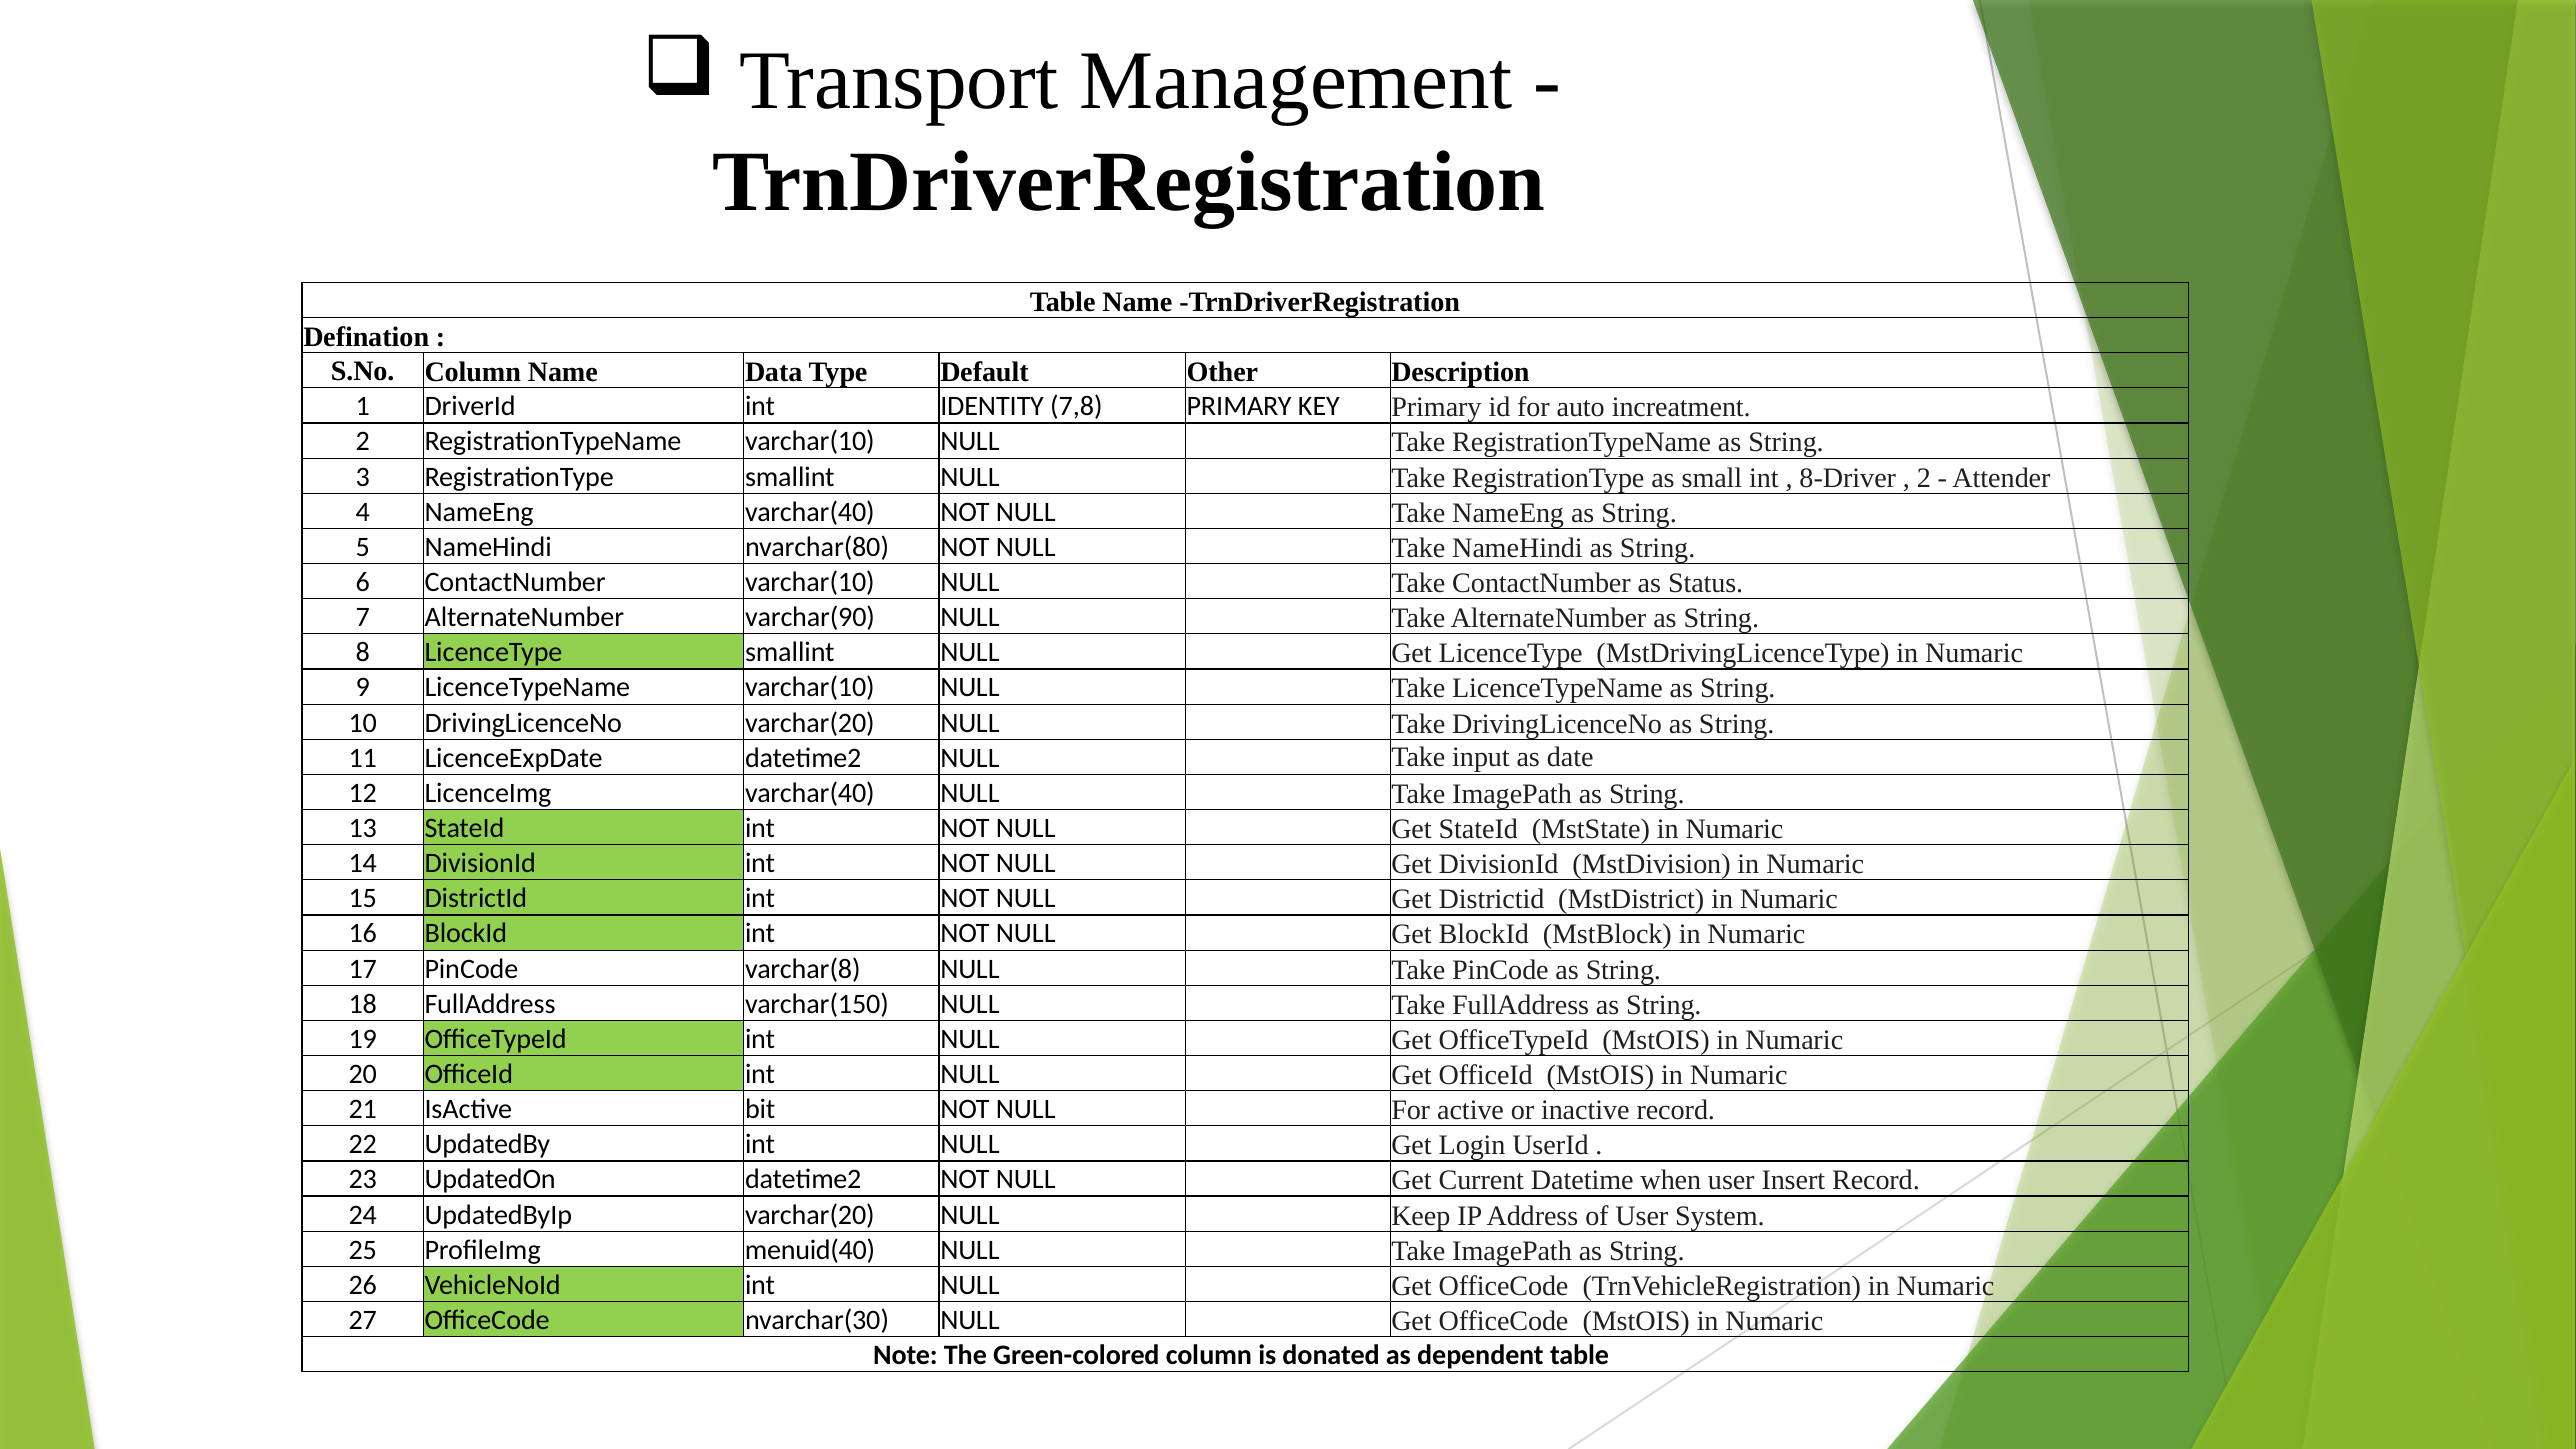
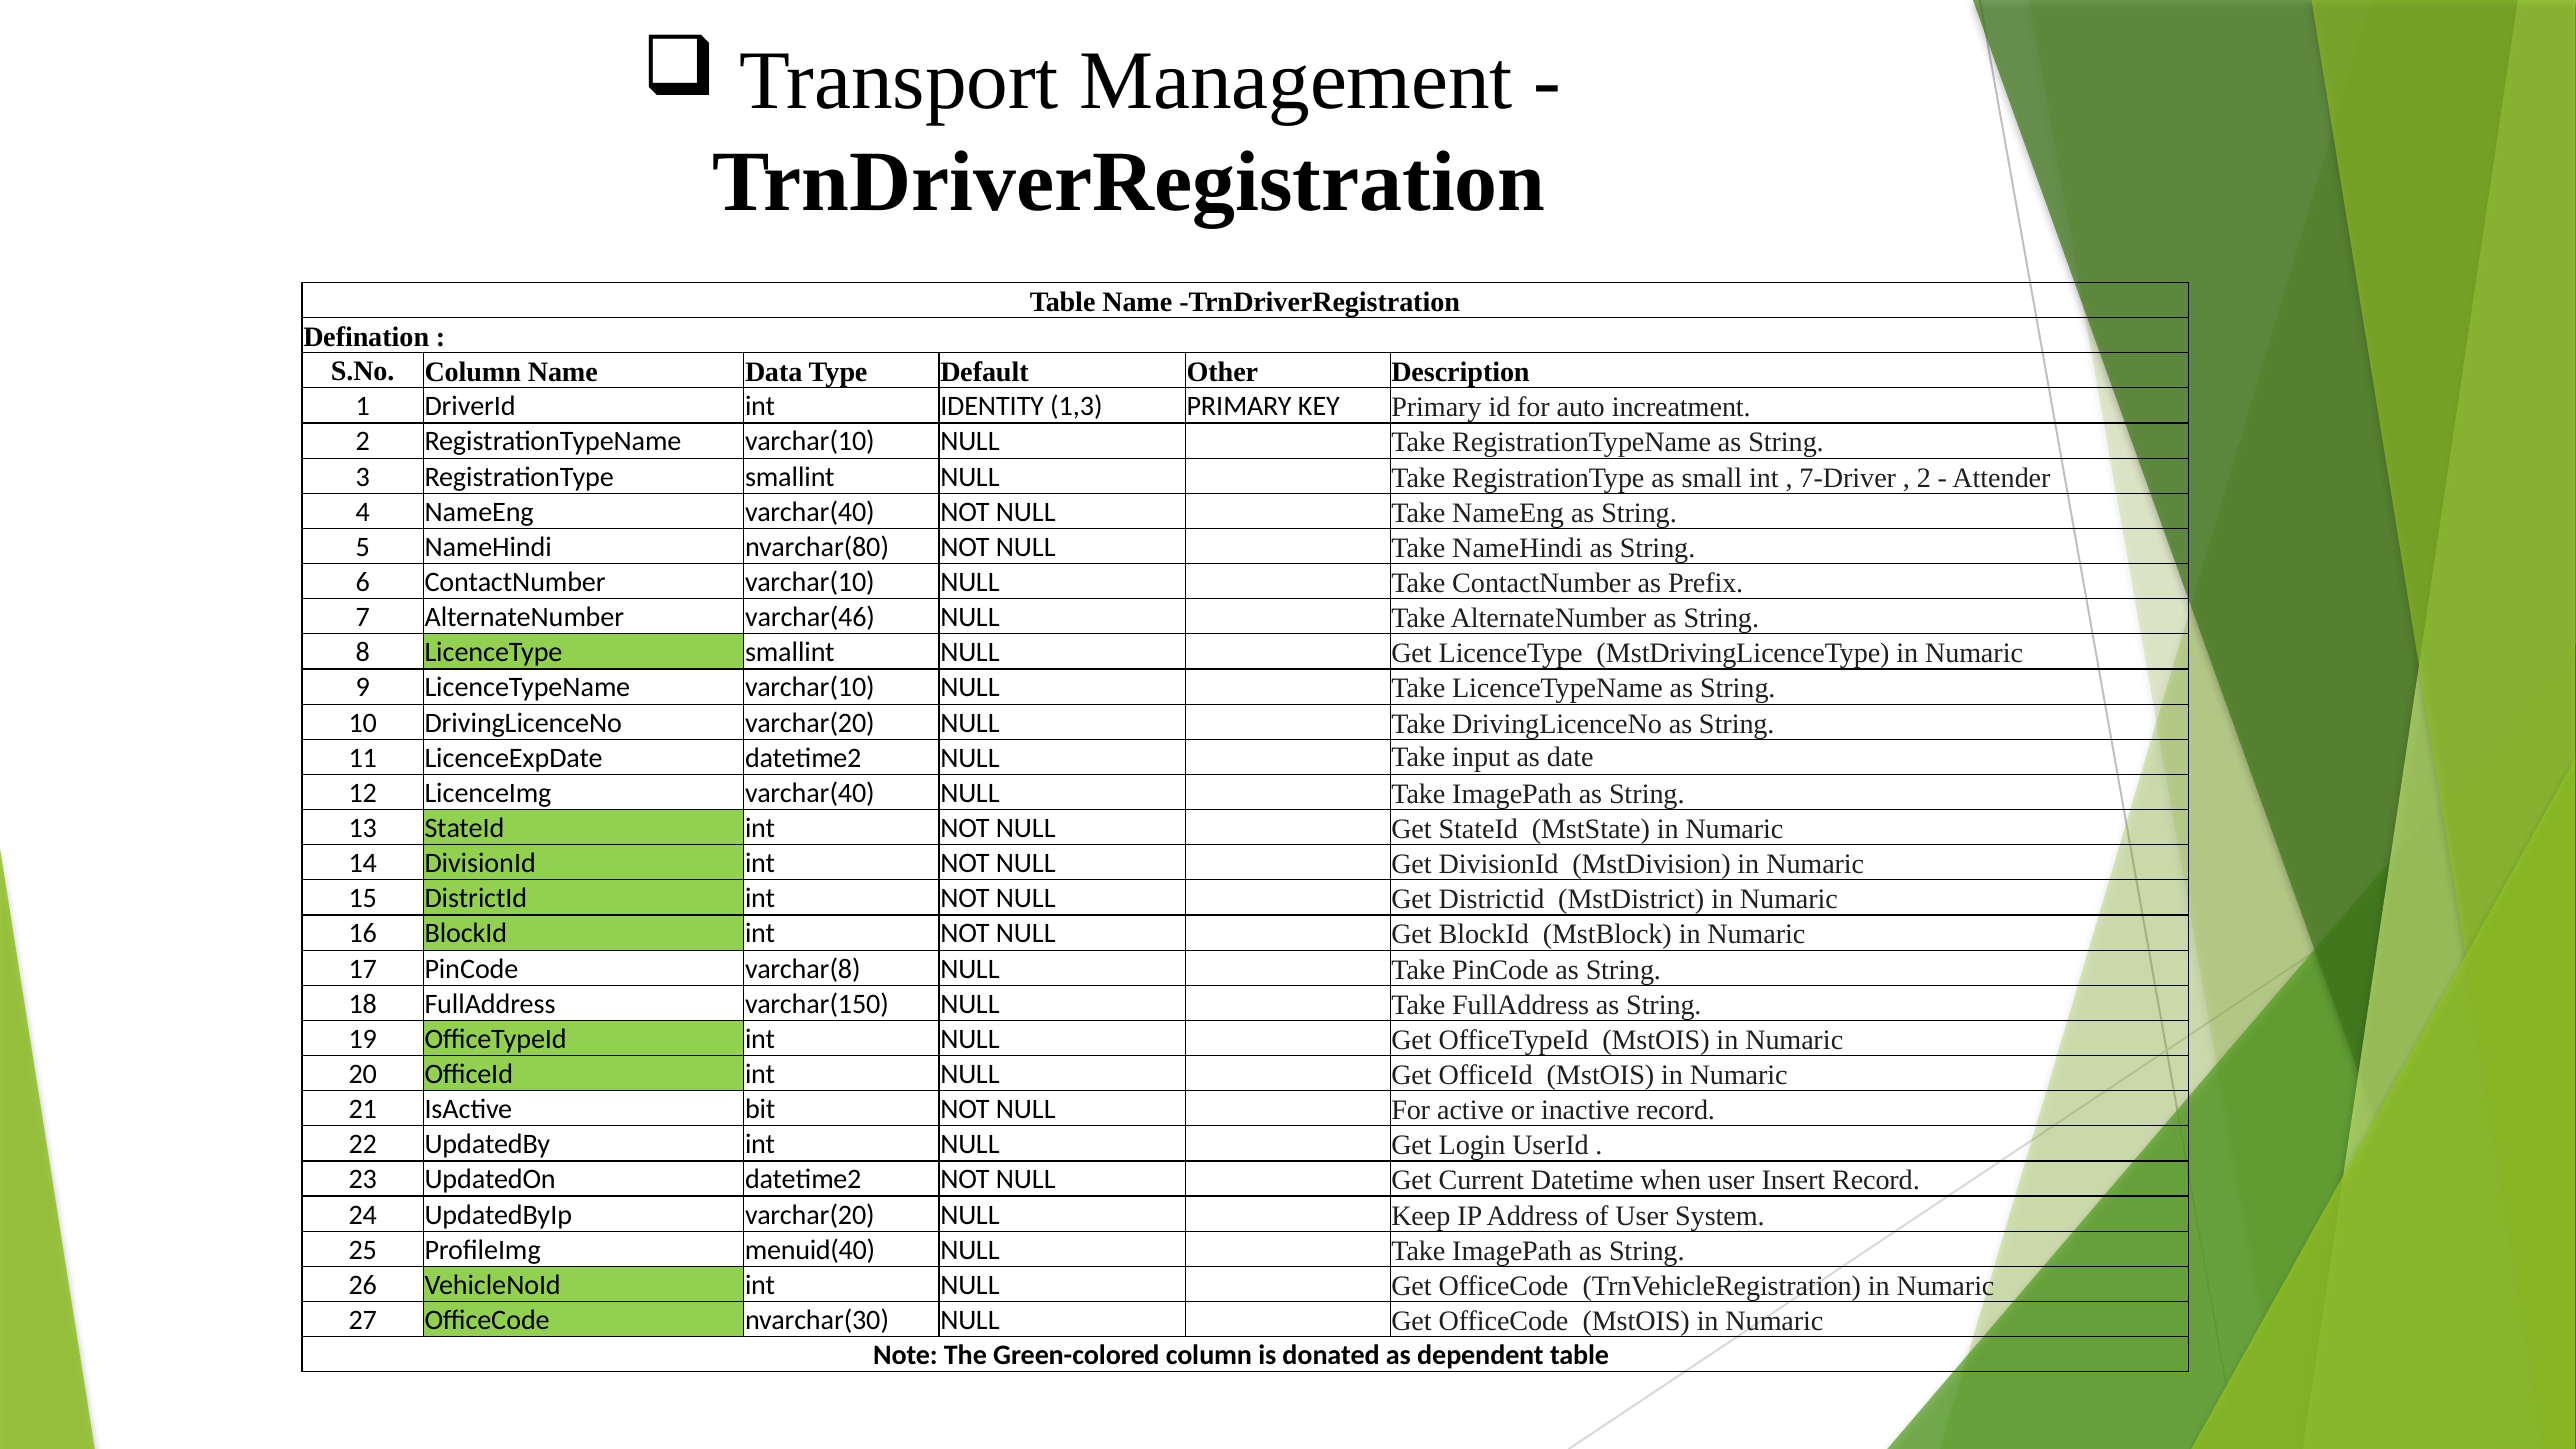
7,8: 7,8 -> 1,3
8-Driver: 8-Driver -> 7-Driver
Status: Status -> Prefix
varchar(90: varchar(90 -> varchar(46
